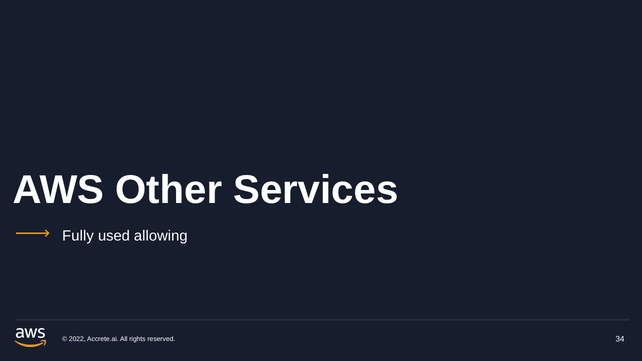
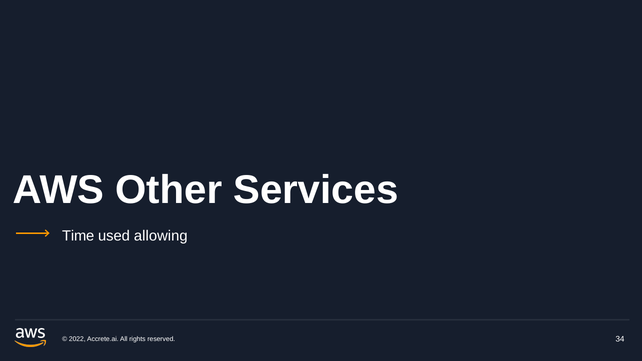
Fully: Fully -> Time
